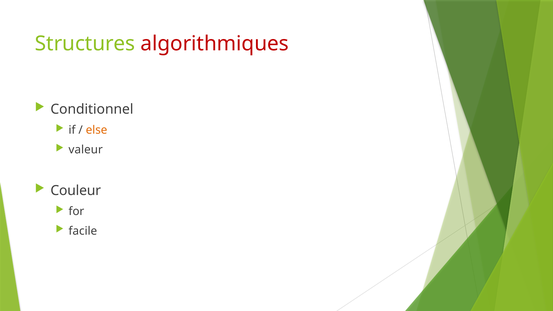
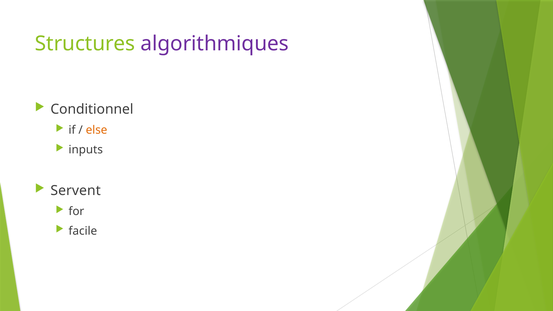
algorithmiques colour: red -> purple
valeur: valeur -> inputs
Couleur: Couleur -> Servent
